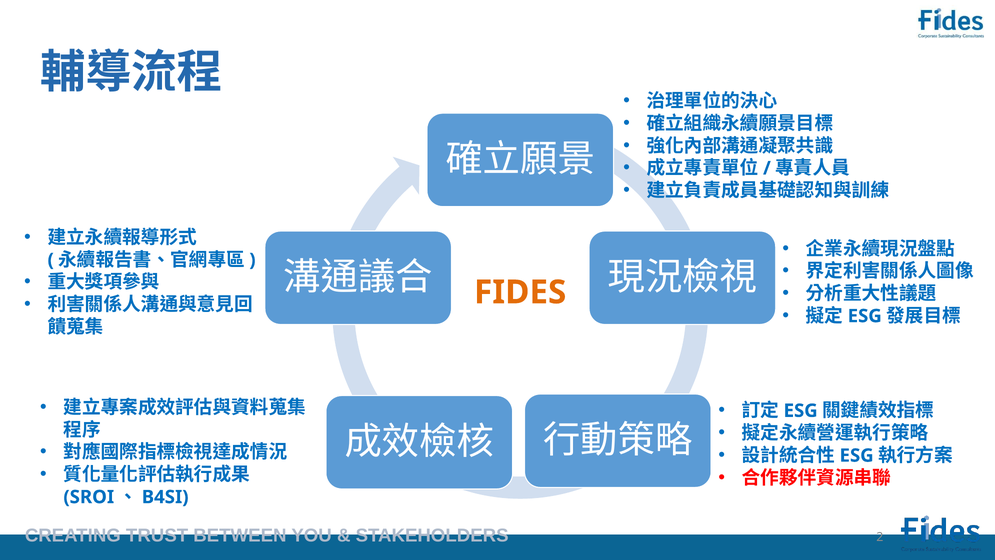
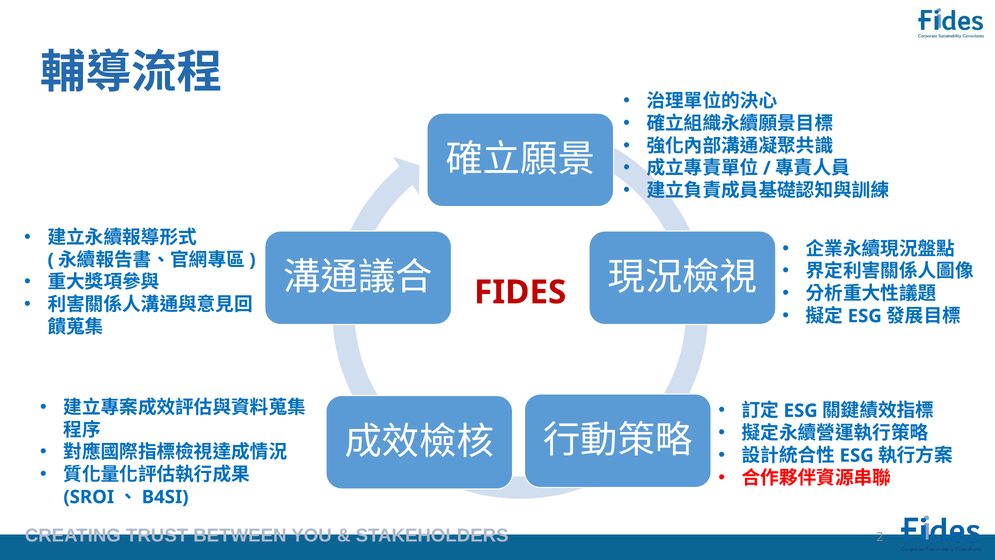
FIDES colour: orange -> red
